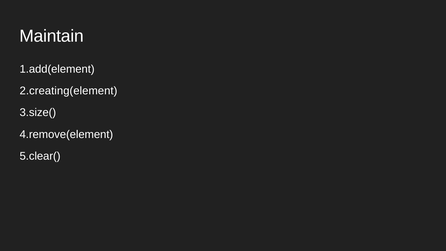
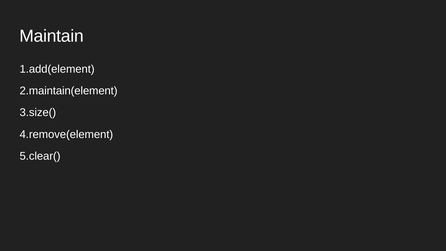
2.creating(element: 2.creating(element -> 2.maintain(element
